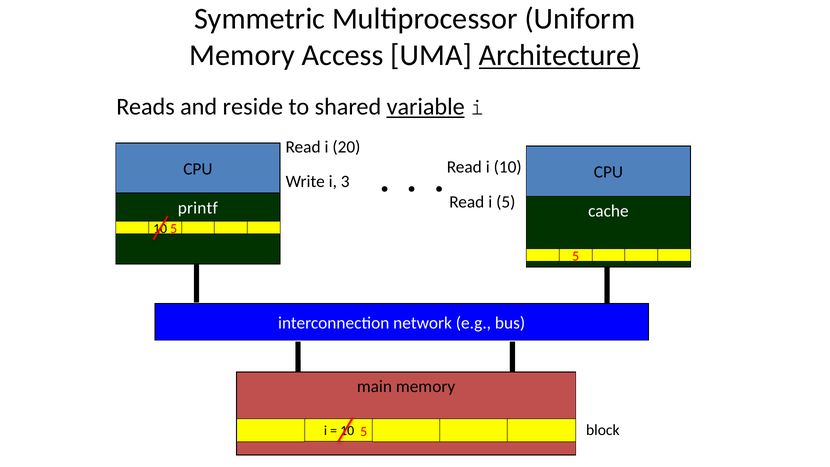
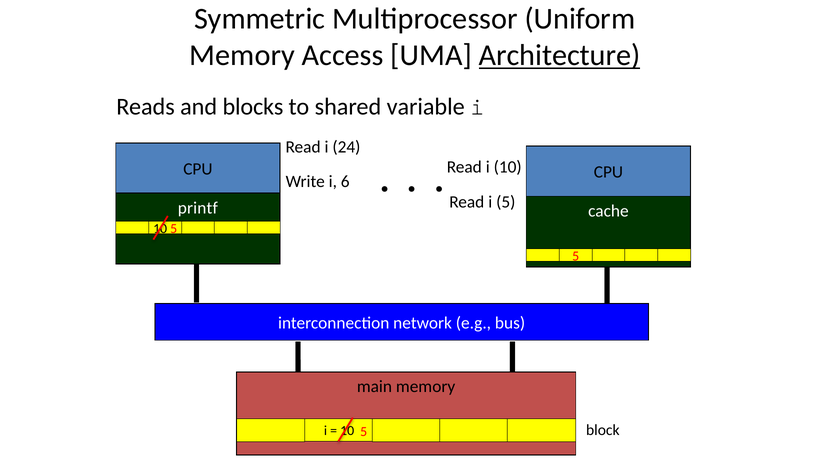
reside: reside -> blocks
variable underline: present -> none
20: 20 -> 24
3: 3 -> 6
